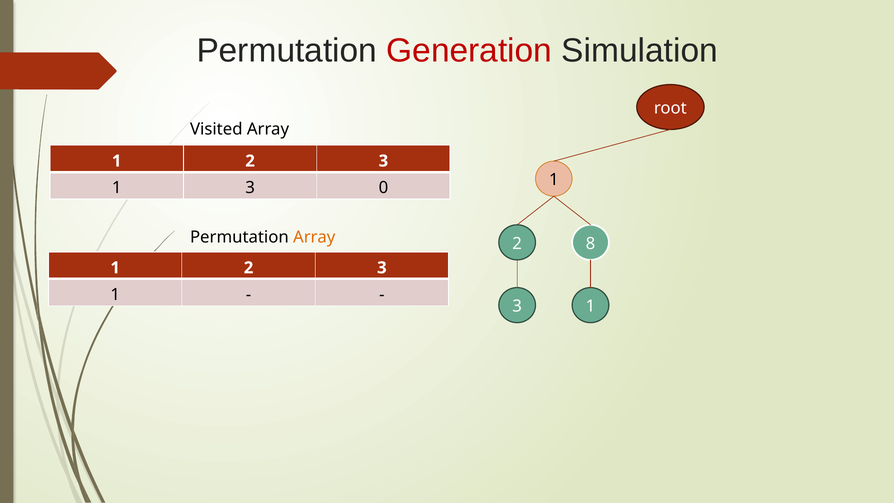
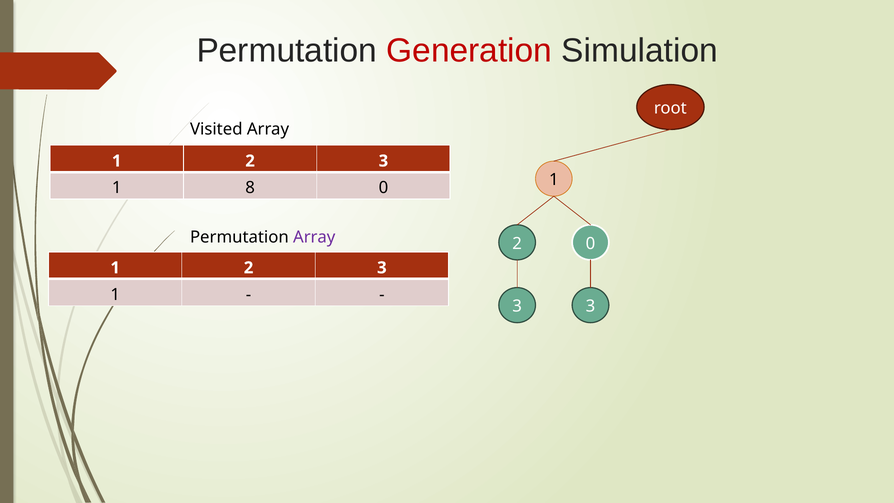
1 3: 3 -> 8
Array at (314, 237) colour: orange -> purple
2 8: 8 -> 0
1 at (591, 306): 1 -> 3
